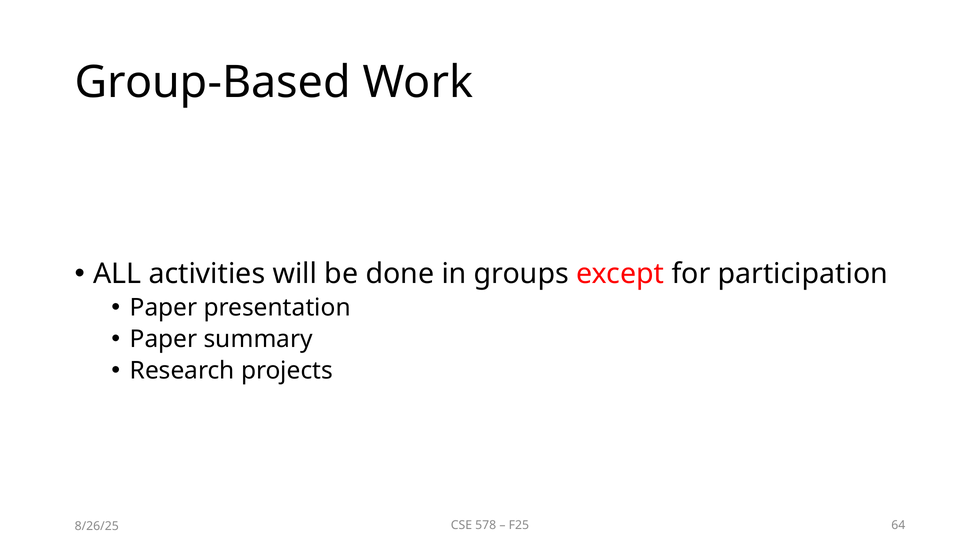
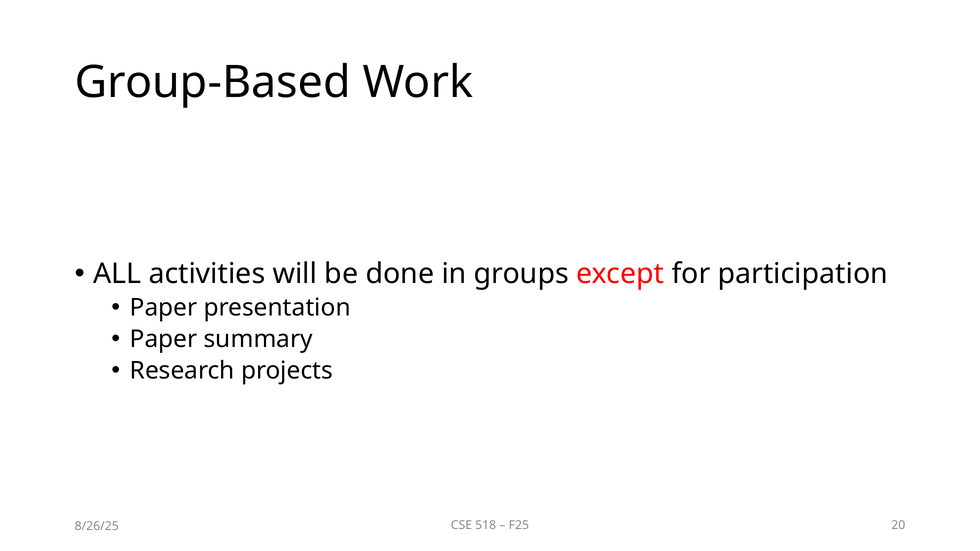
578: 578 -> 518
64: 64 -> 20
